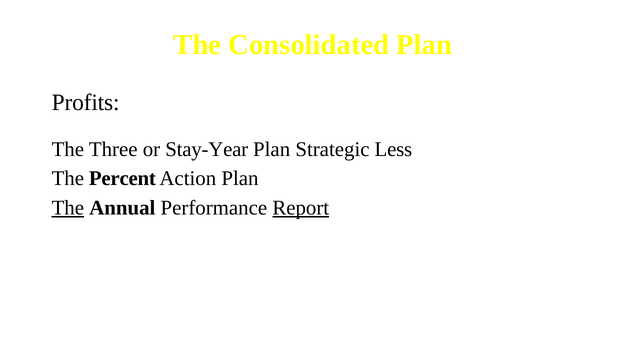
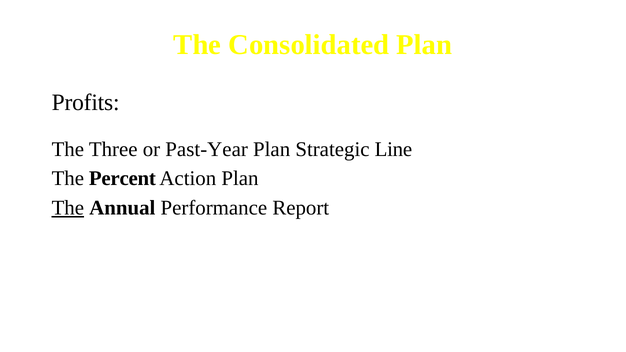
Stay-Year: Stay-Year -> Past-Year
Less: Less -> Line
Report underline: present -> none
